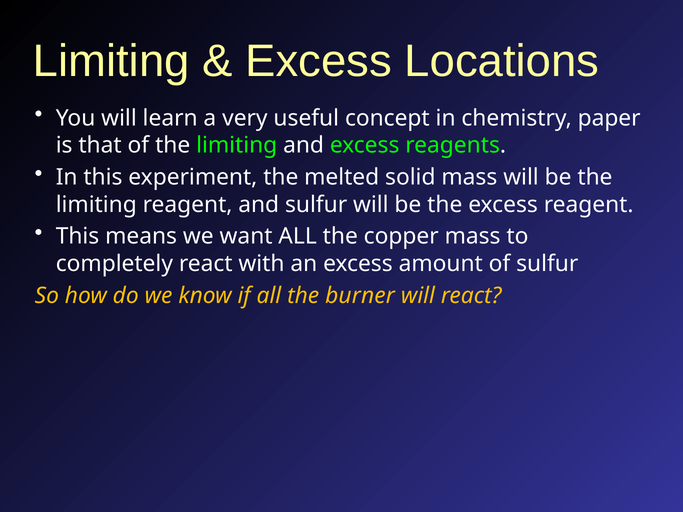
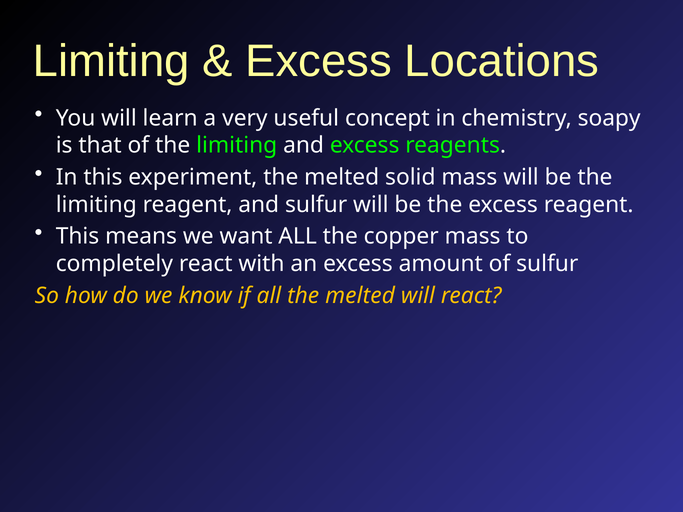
paper: paper -> soapy
all the burner: burner -> melted
